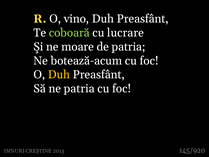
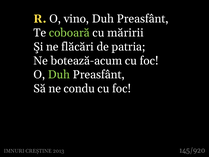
lucrare: lucrare -> măririi
moare: moare -> flăcări
Duh at (59, 75) colour: yellow -> light green
ne patria: patria -> condu
